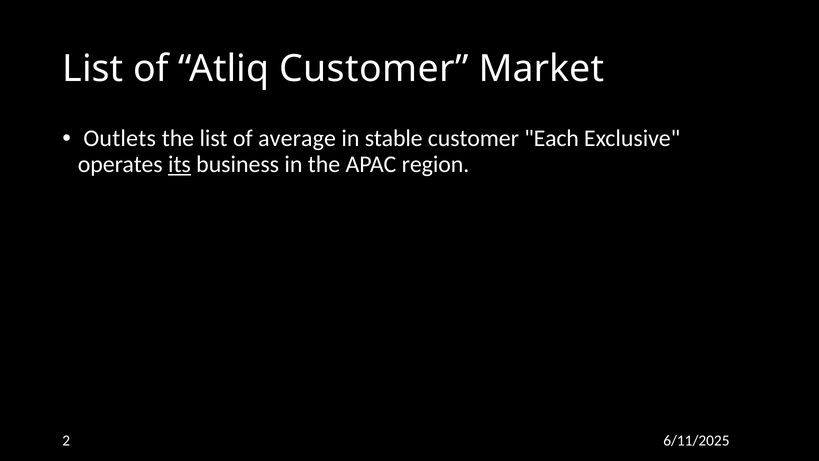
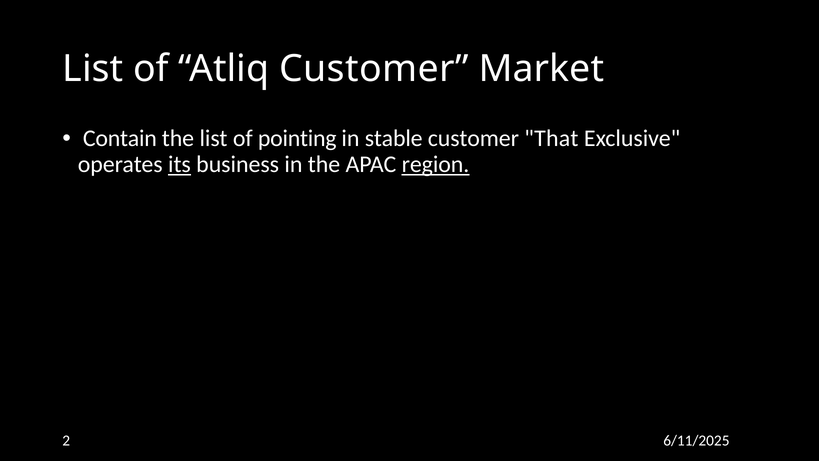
Outlets: Outlets -> Contain
average: average -> pointing
Each: Each -> That
region underline: none -> present
